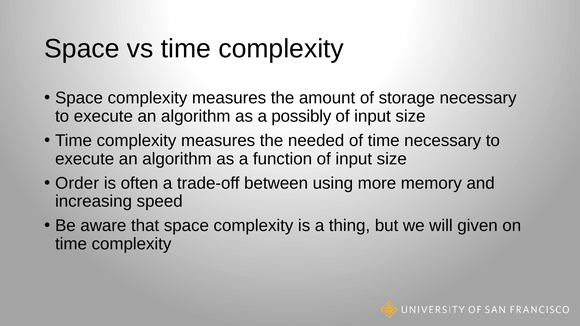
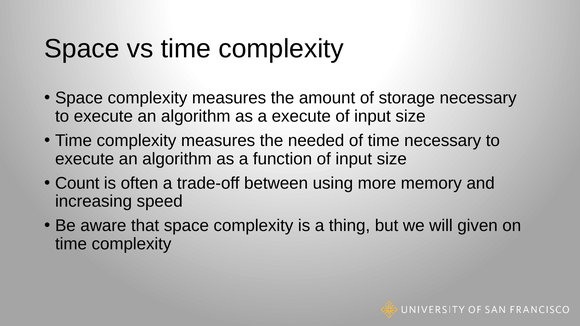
a possibly: possibly -> execute
Order: Order -> Count
